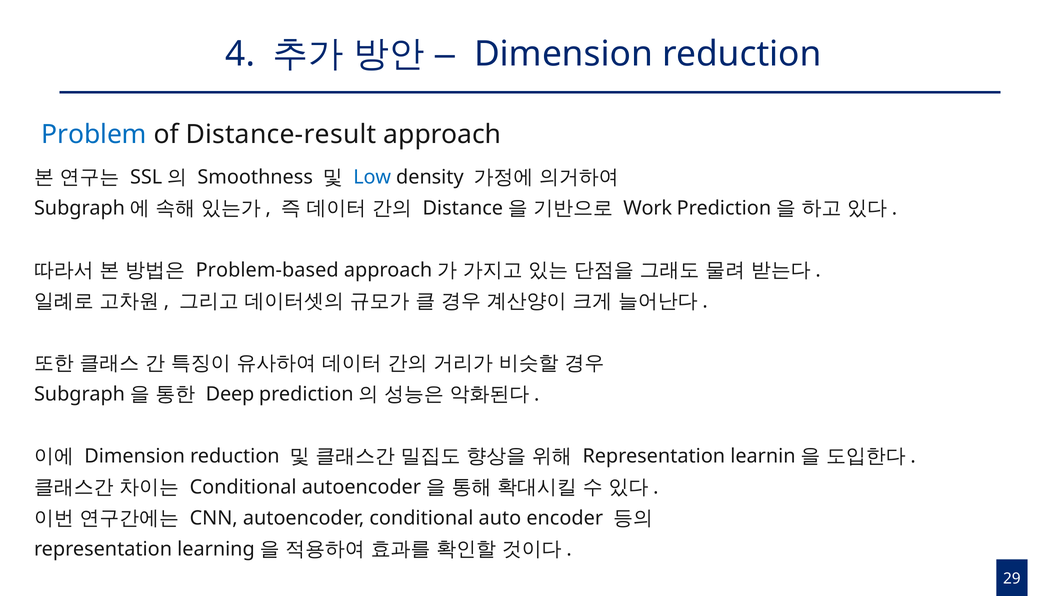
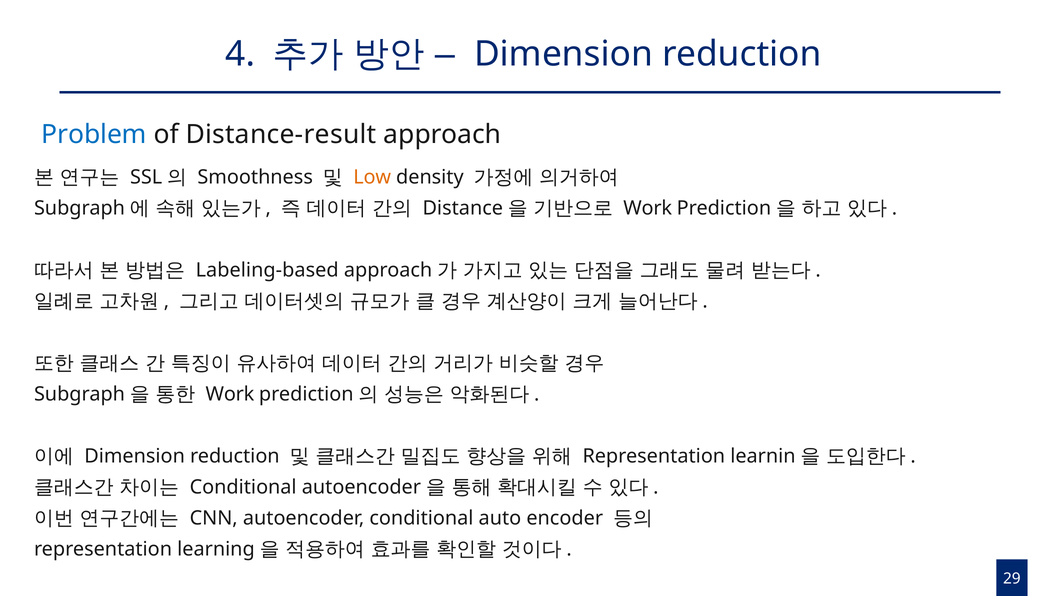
Low colour: blue -> orange
Problem-based: Problem-based -> Labeling-based
Deep at (230, 394): Deep -> Work
